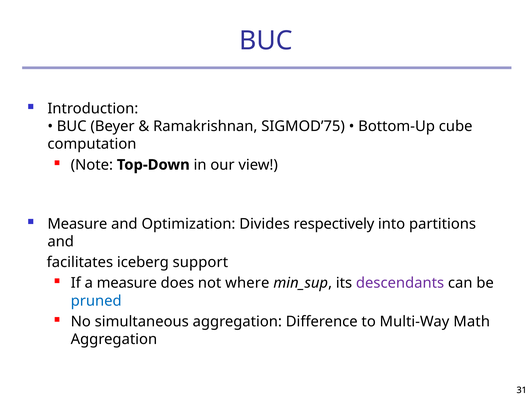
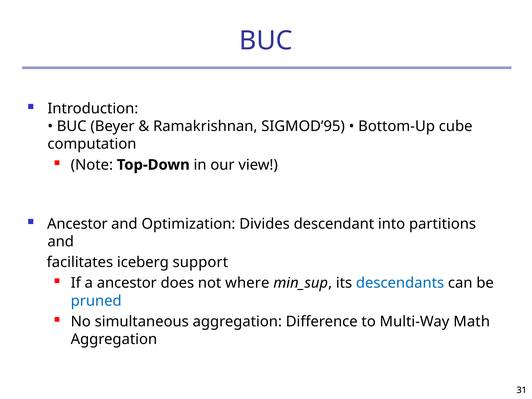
SIGMOD’75: SIGMOD’75 -> SIGMOD’95
Measure at (77, 224): Measure -> Ancestor
respectively: respectively -> descendant
a measure: measure -> ancestor
descendants colour: purple -> blue
